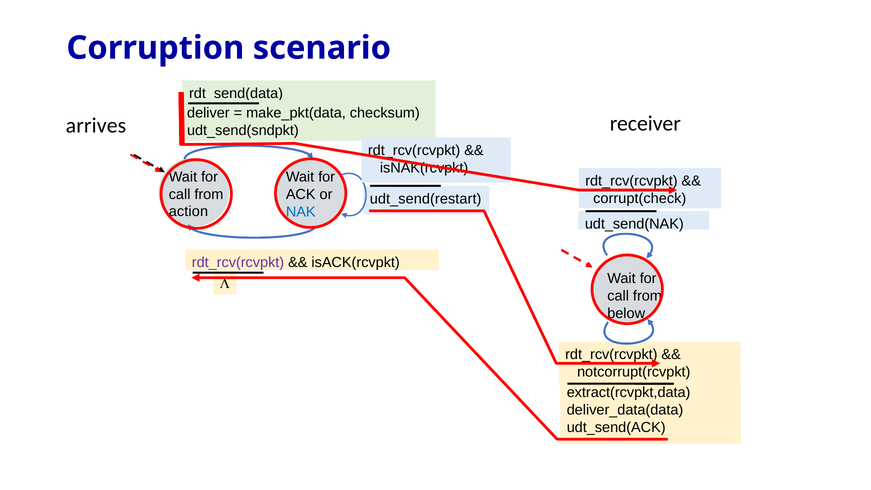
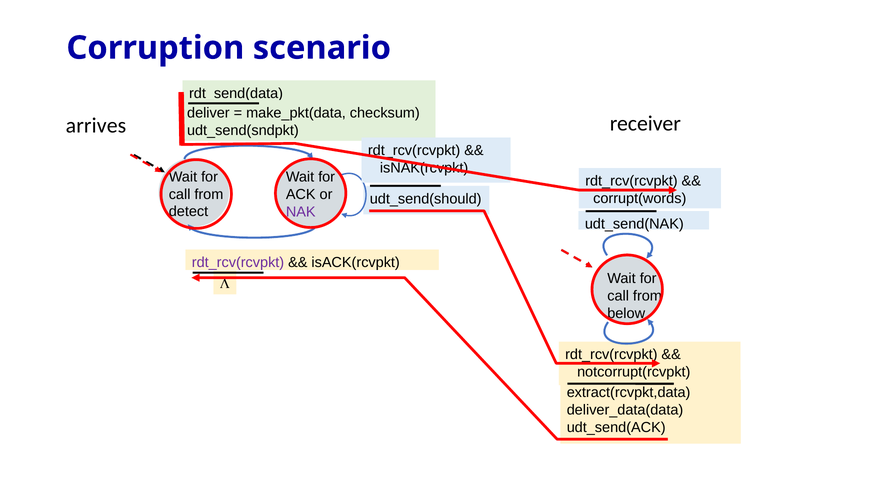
corrupt(check: corrupt(check -> corrupt(words
udt_send(restart: udt_send(restart -> udt_send(should
action: action -> detect
NAK colour: blue -> purple
